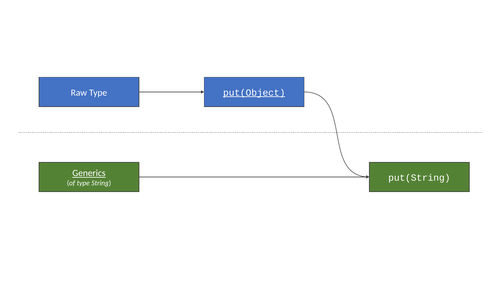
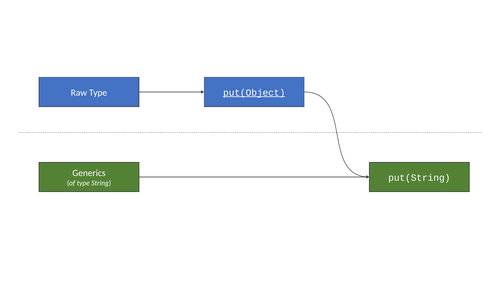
Generics underline: present -> none
